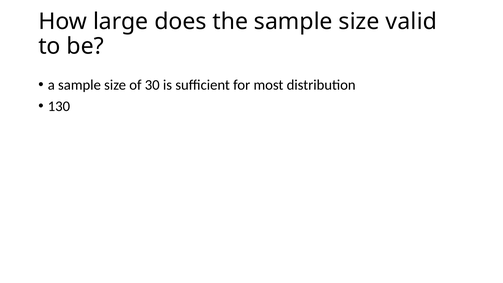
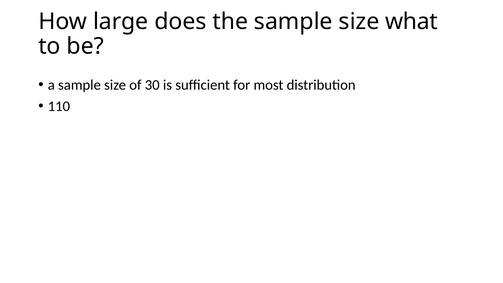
valid: valid -> what
130: 130 -> 110
